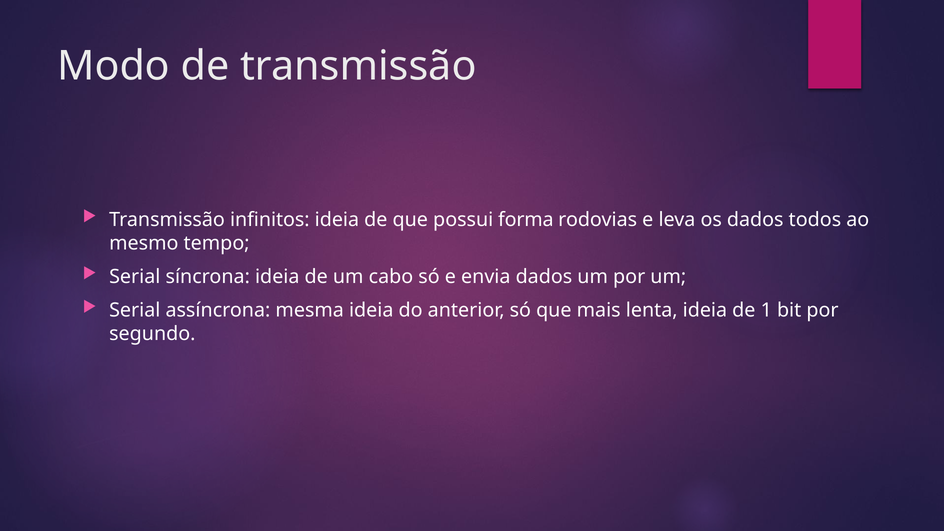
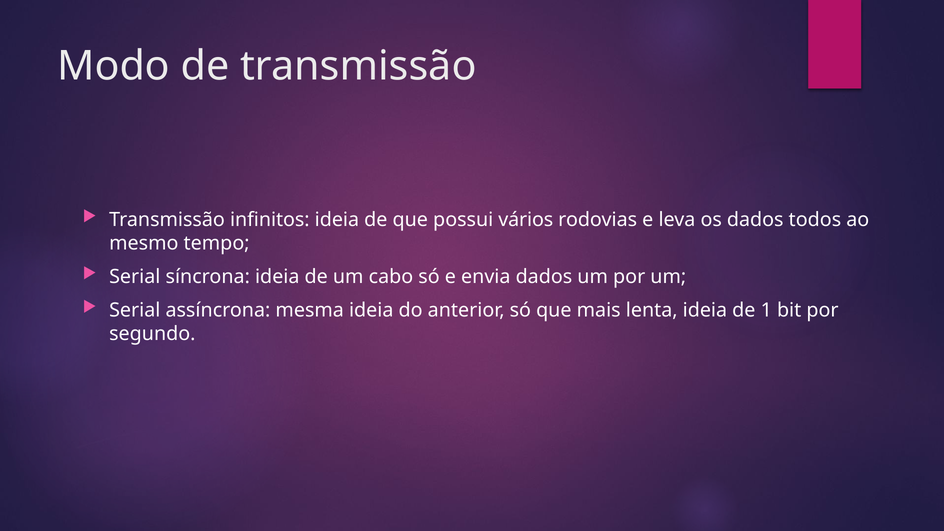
forma: forma -> vários
